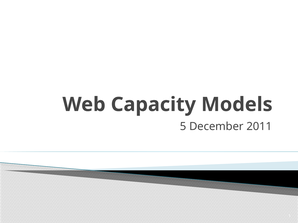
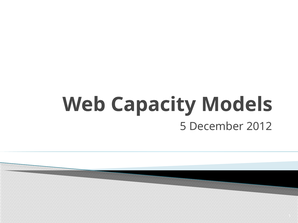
2011: 2011 -> 2012
